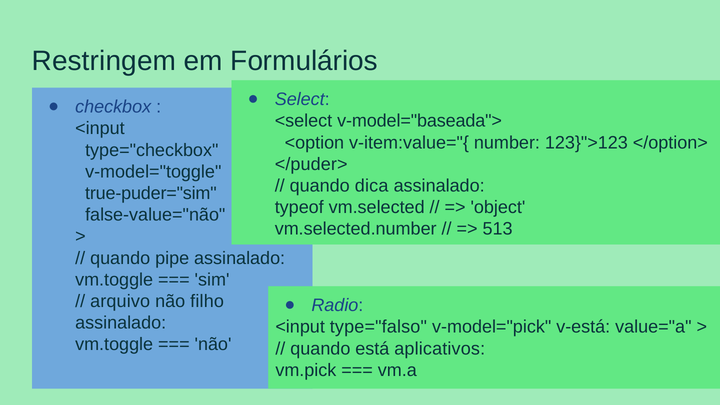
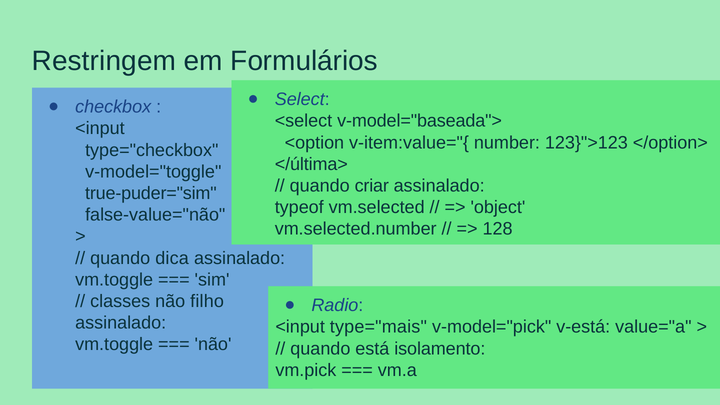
</puder>: </puder> -> </última>
dica: dica -> criar
513: 513 -> 128
pipe: pipe -> dica
arquivo: arquivo -> classes
type="falso: type="falso -> type="mais
aplicativos: aplicativos -> isolamento
